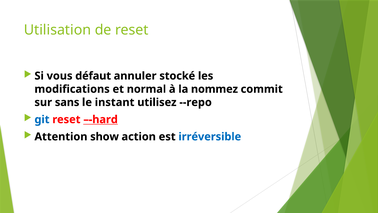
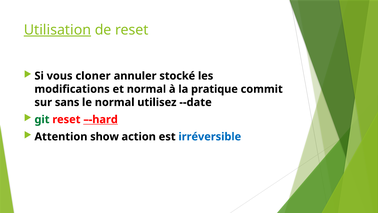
Utilisation underline: none -> present
défaut: défaut -> cloner
nommez: nommez -> pratique
le instant: instant -> normal
--repo: --repo -> --date
git colour: blue -> green
